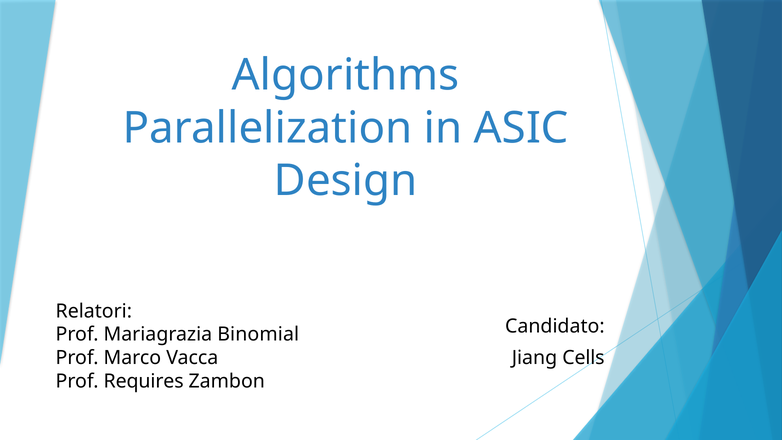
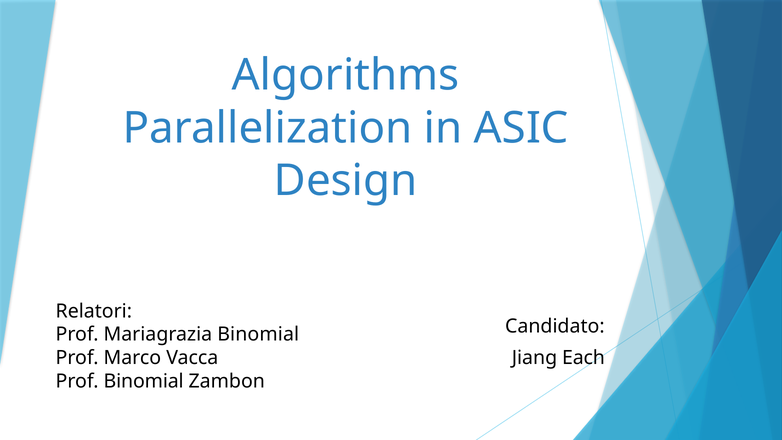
Cells: Cells -> Each
Prof Requires: Requires -> Binomial
